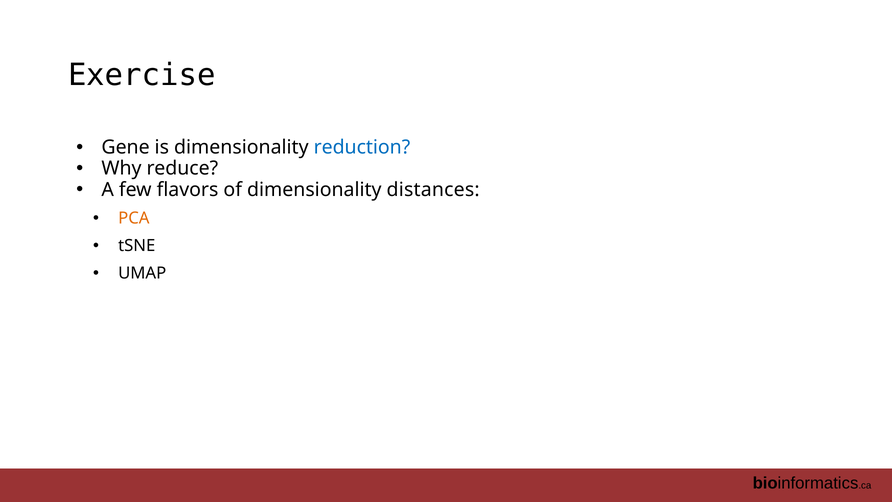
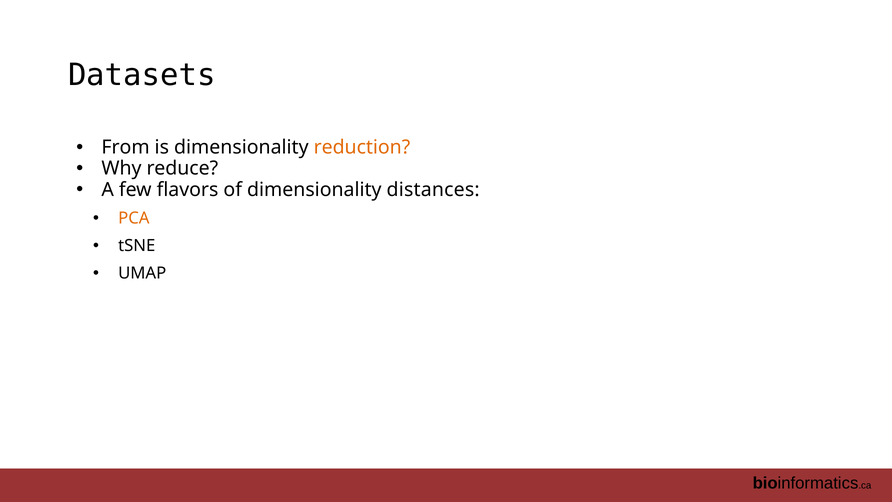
Exercise: Exercise -> Datasets
Gene: Gene -> From
reduction colour: blue -> orange
